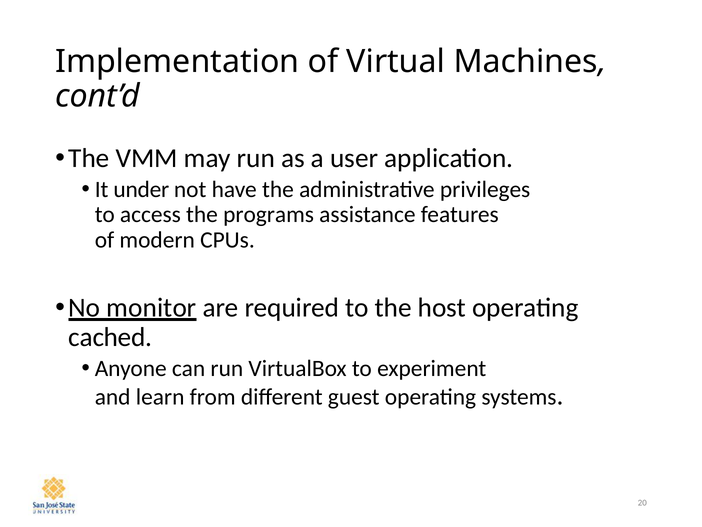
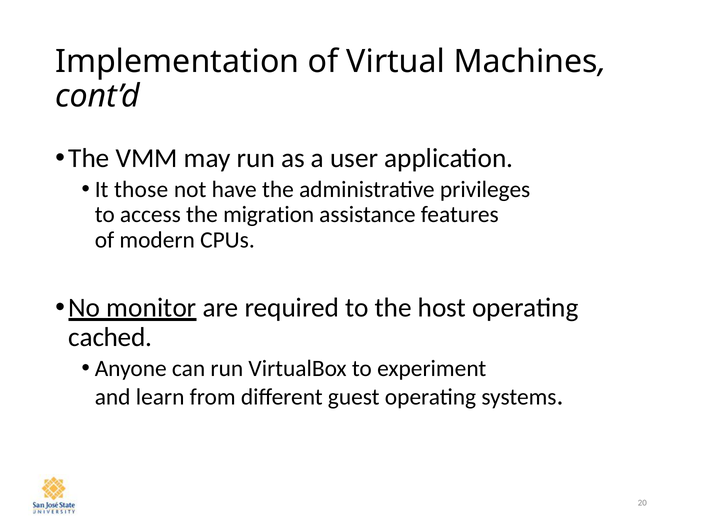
under: under -> those
programs: programs -> migration
